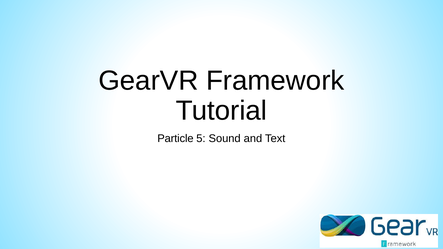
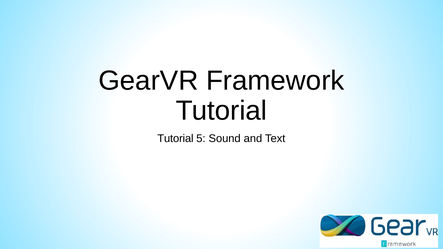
Particle at (175, 138): Particle -> Tutorial
